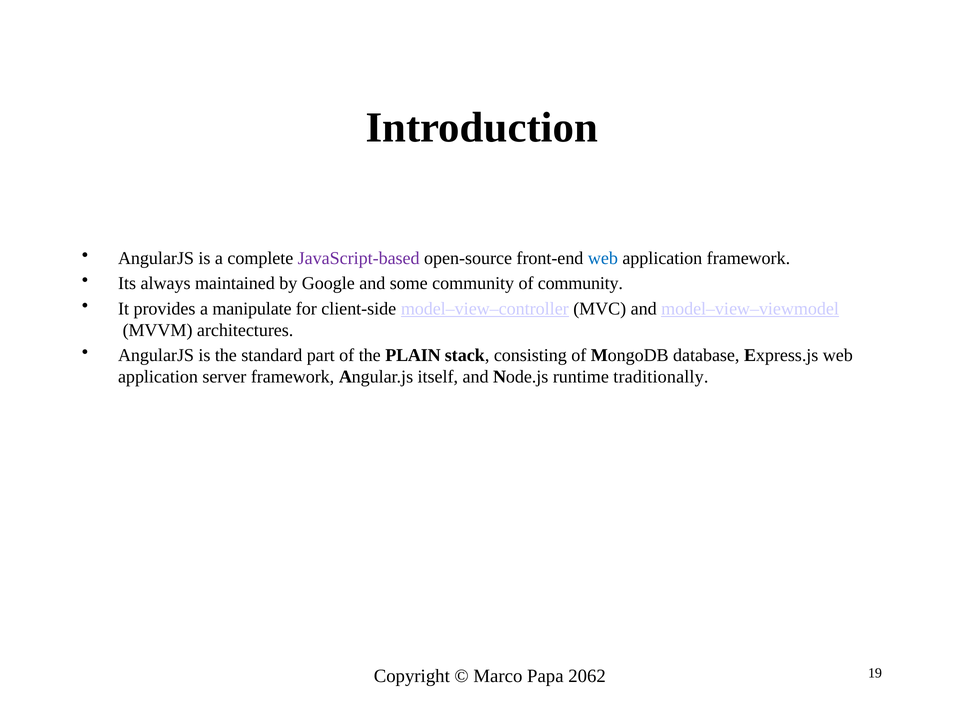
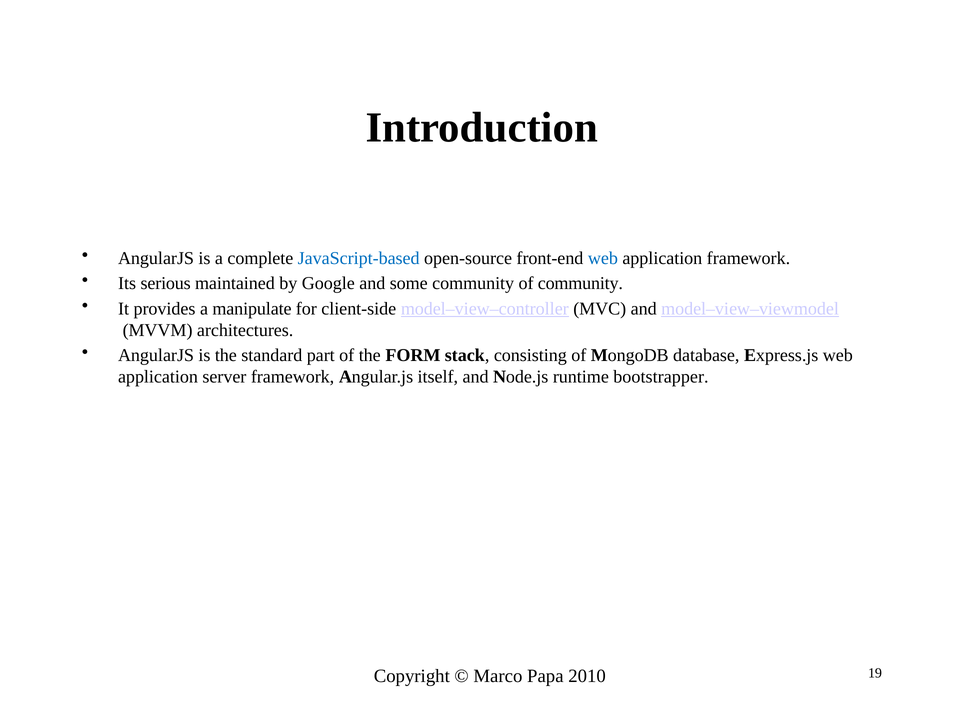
JavaScript-based colour: purple -> blue
always: always -> serious
PLAIN: PLAIN -> FORM
traditionally: traditionally -> bootstrapper
2062: 2062 -> 2010
